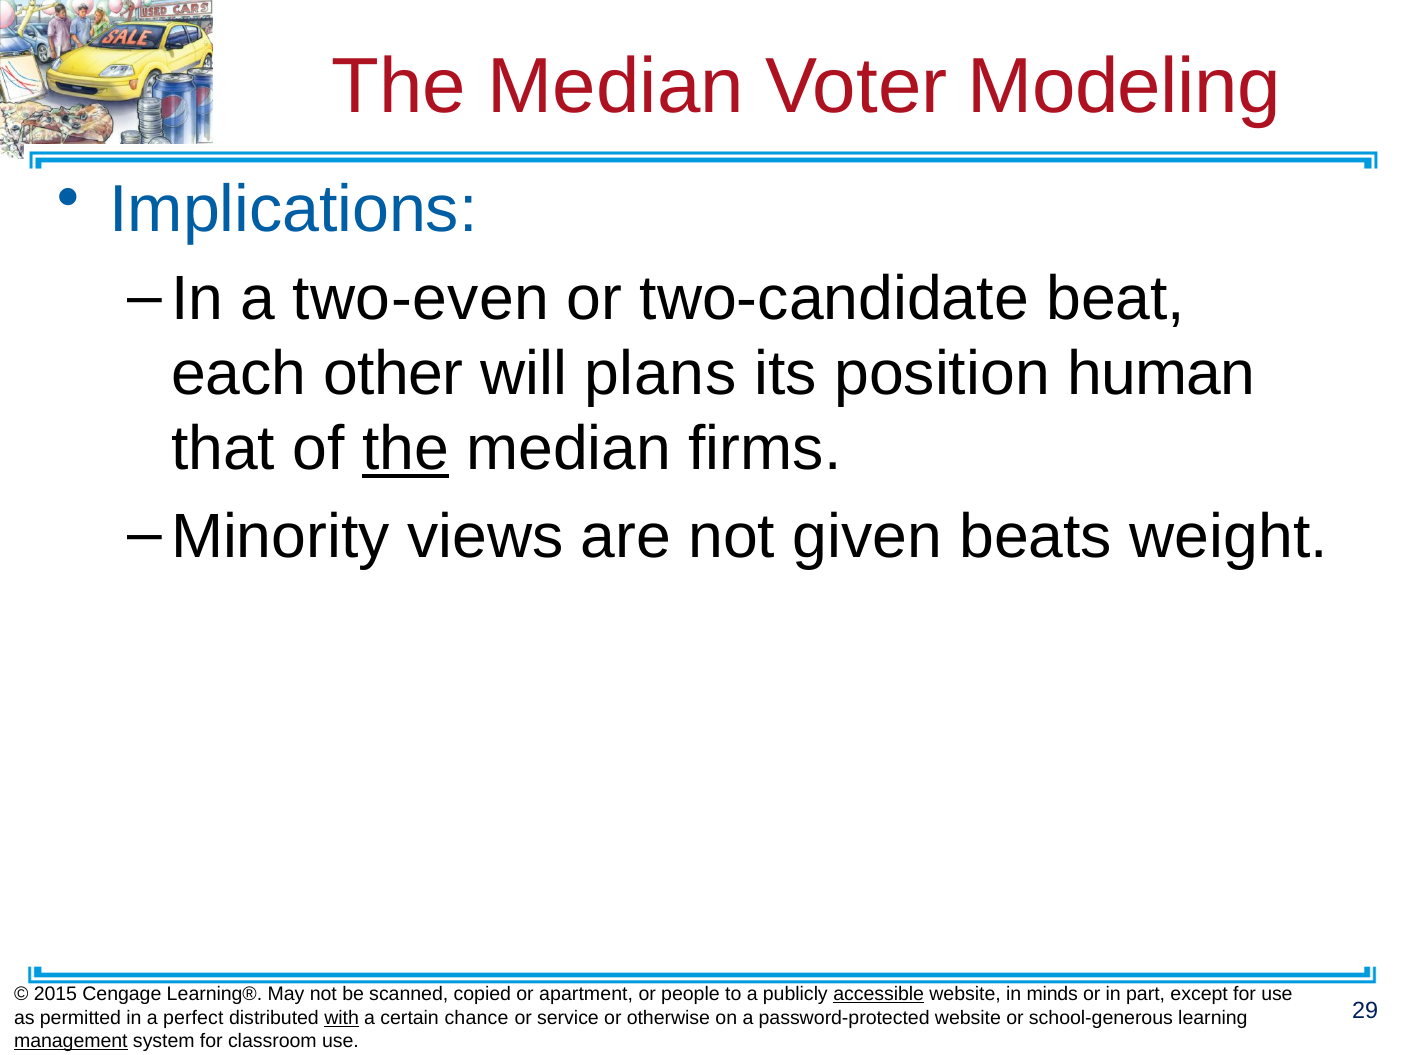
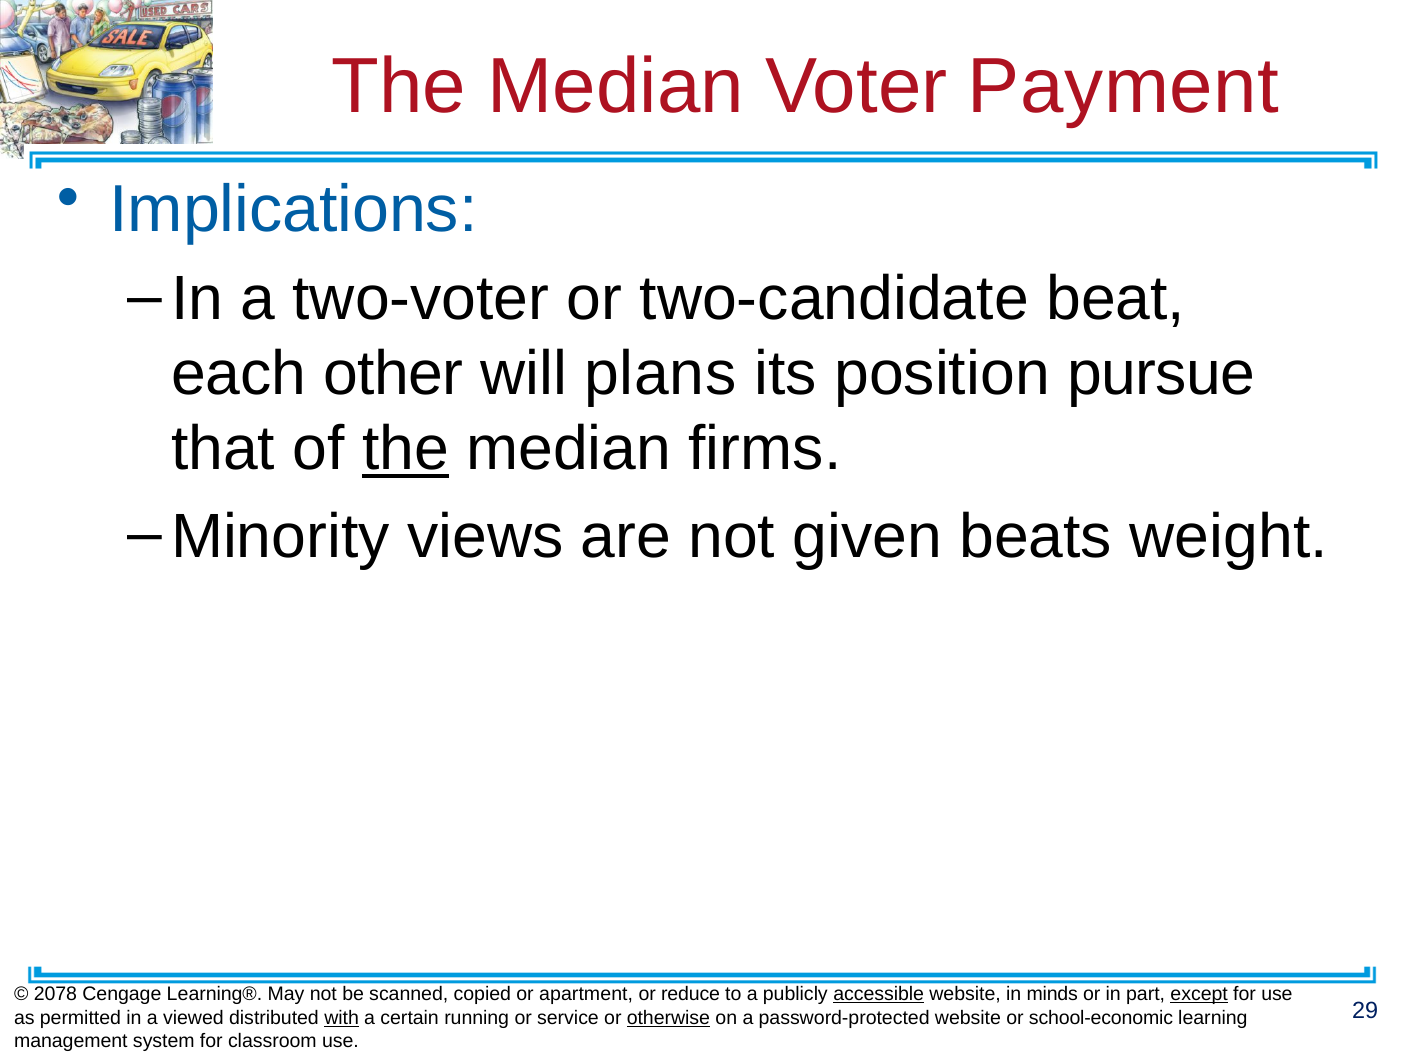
Modeling: Modeling -> Payment
two-even: two-even -> two-voter
human: human -> pursue
2015: 2015 -> 2078
people: people -> reduce
except underline: none -> present
perfect: perfect -> viewed
chance: chance -> running
otherwise underline: none -> present
school-generous: school-generous -> school-economic
management underline: present -> none
